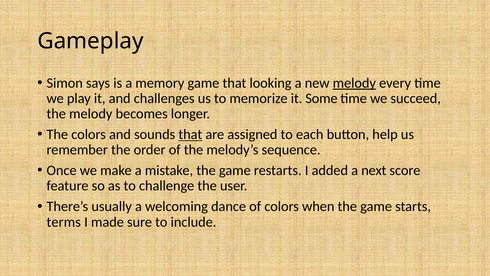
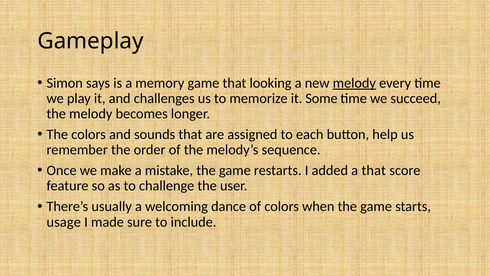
that at (190, 134) underline: present -> none
a next: next -> that
terms: terms -> usage
